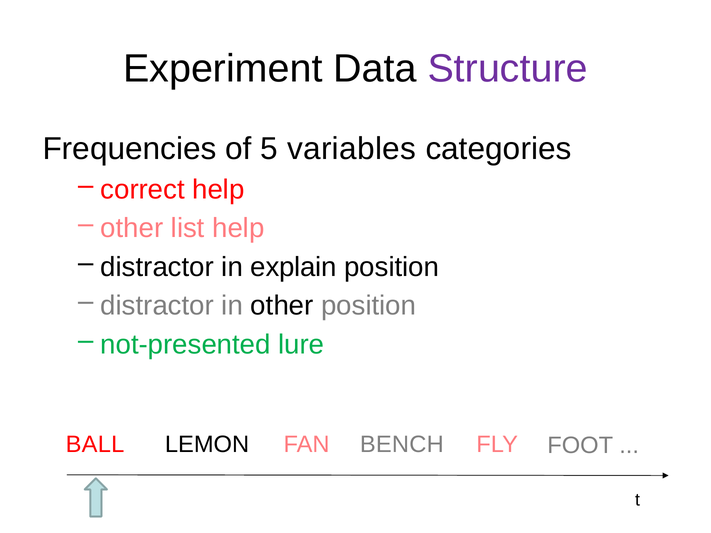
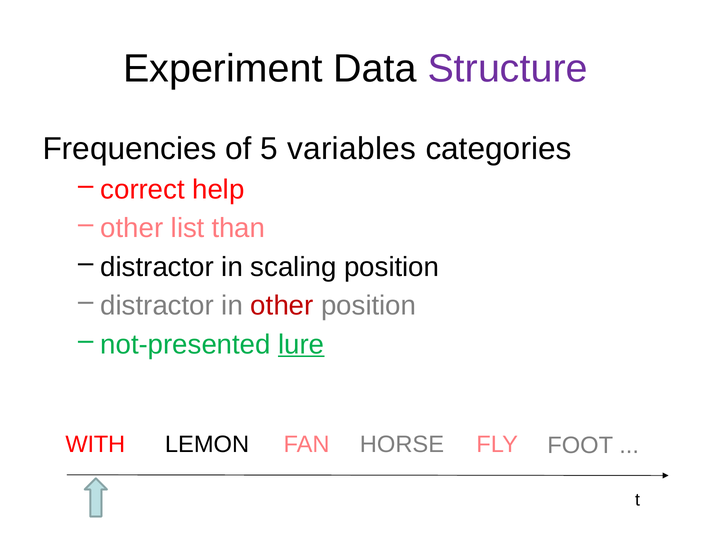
list help: help -> than
explain: explain -> scaling
other at (282, 306) colour: black -> red
lure underline: none -> present
BALL: BALL -> WITH
BENCH: BENCH -> HORSE
